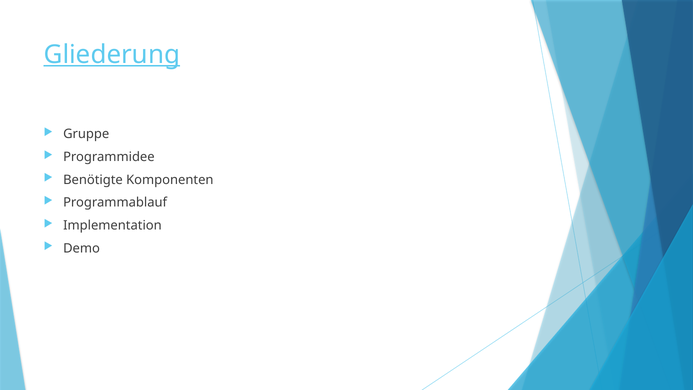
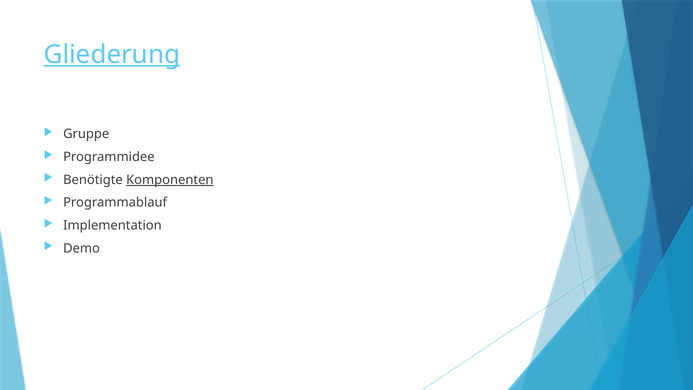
Komponenten underline: none -> present
